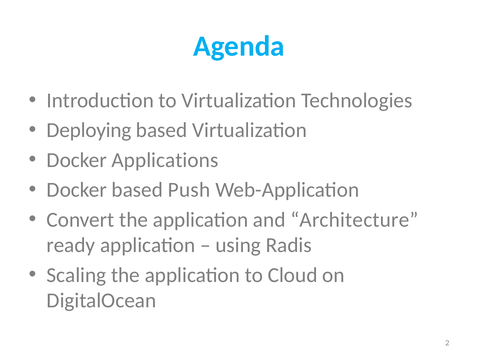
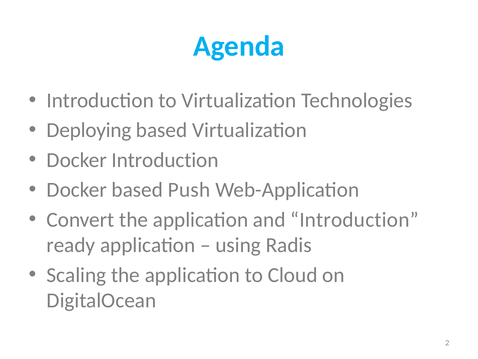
Docker Applications: Applications -> Introduction
and Architecture: Architecture -> Introduction
